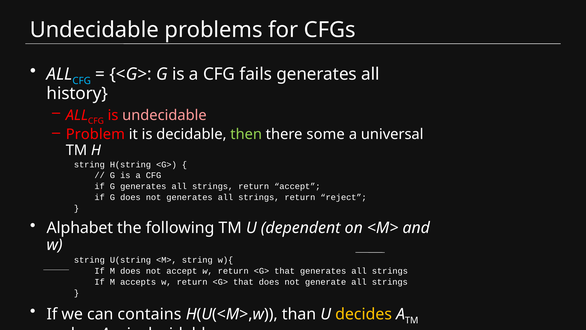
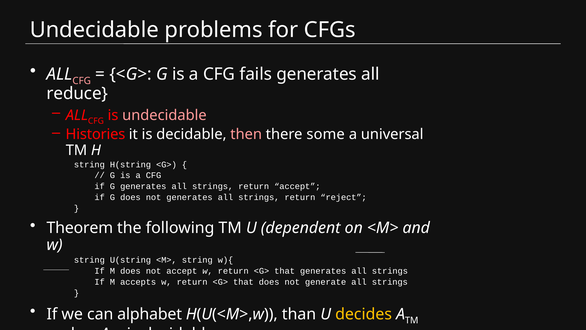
CFG at (82, 81) colour: light blue -> pink
history: history -> reduce
Problem: Problem -> Histories
then colour: light green -> pink
Alphabet: Alphabet -> Theorem
contains: contains -> alphabet
